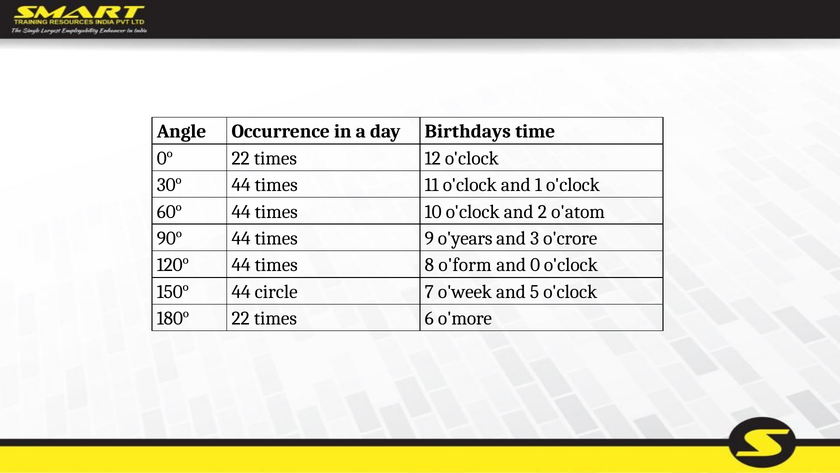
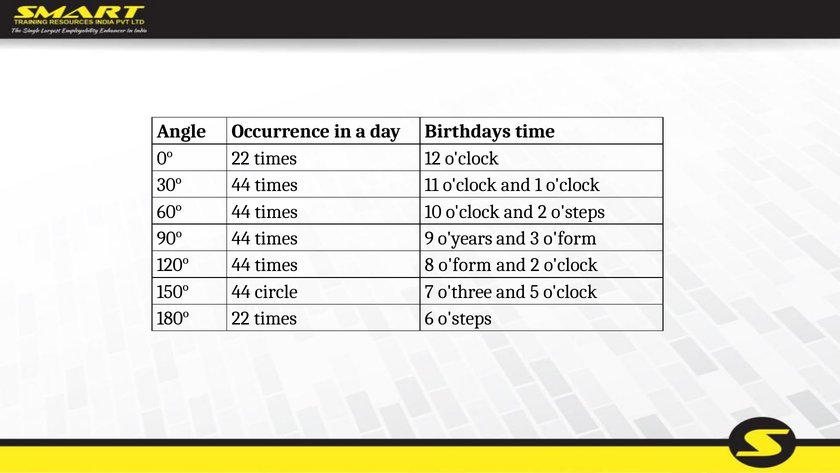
2 o'atom: o'atom -> o'steps
3 o'crore: o'crore -> o'form
0 at (535, 265): 0 -> 2
o'week: o'week -> o'three
6 o'more: o'more -> o'steps
